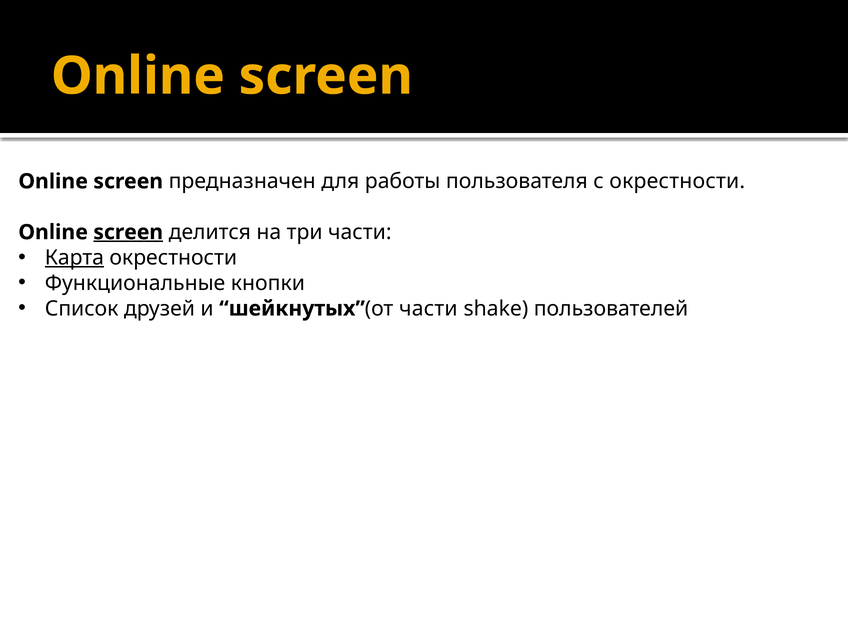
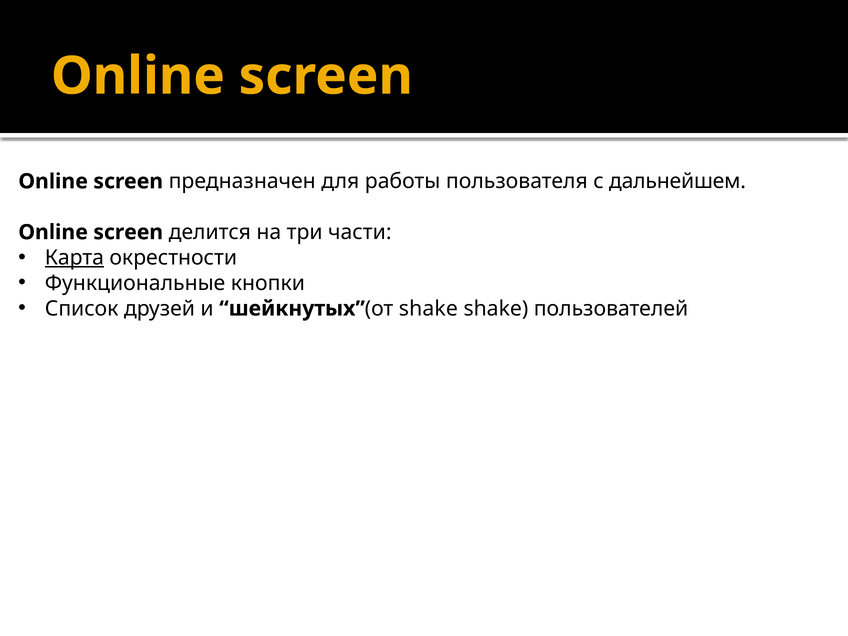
с окрестности: окрестности -> дальнейшем
screen at (128, 232) underline: present -> none
части at (428, 309): части -> shake
